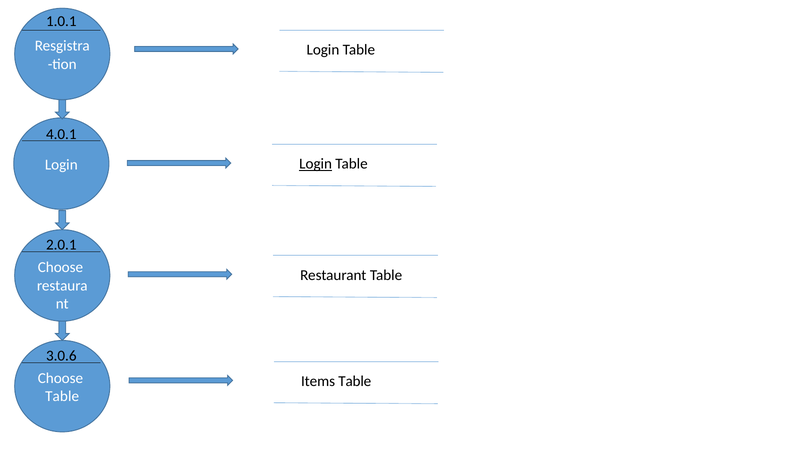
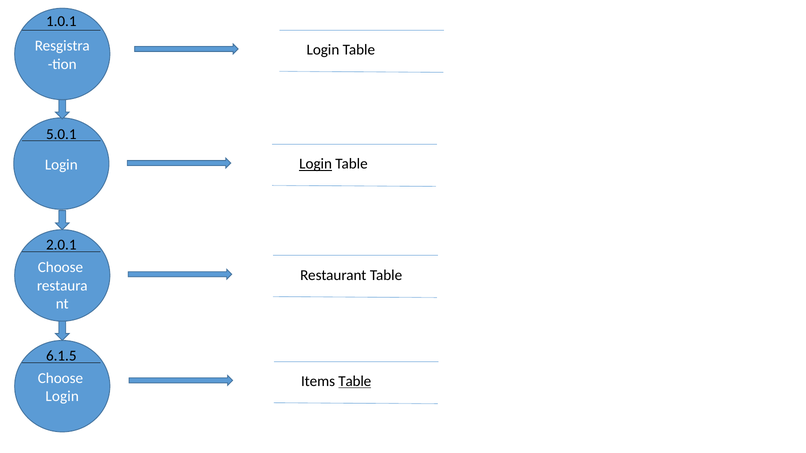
4.0.1: 4.0.1 -> 5.0.1
3.0.6: 3.0.6 -> 6.1.5
Table at (355, 382) underline: none -> present
Table at (62, 397): Table -> Login
